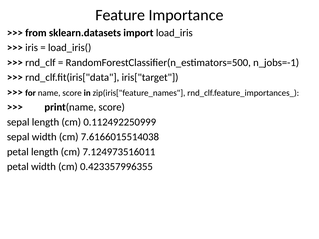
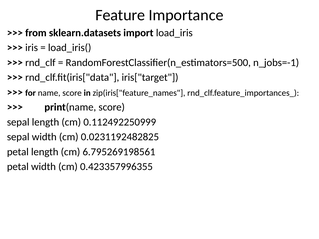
7.6166015514038: 7.6166015514038 -> 0.0231192482825
7.124973516011: 7.124973516011 -> 6.795269198561
